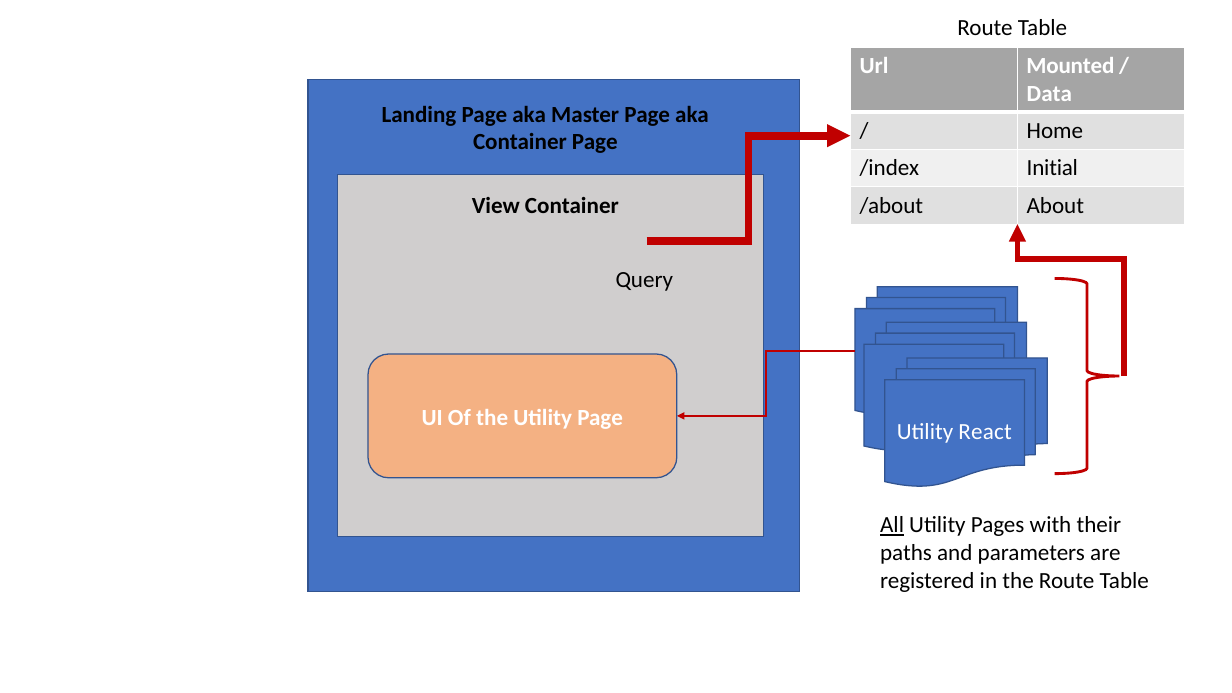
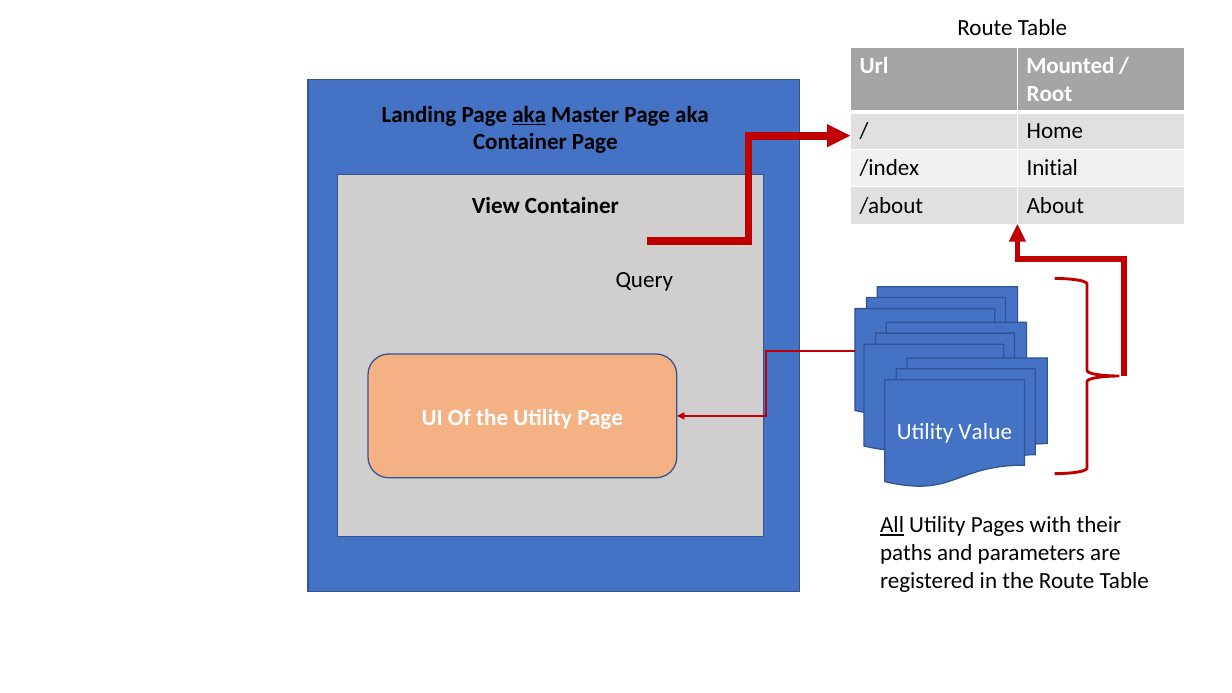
Data: Data -> Root
aka at (529, 114) underline: none -> present
React: React -> Value
